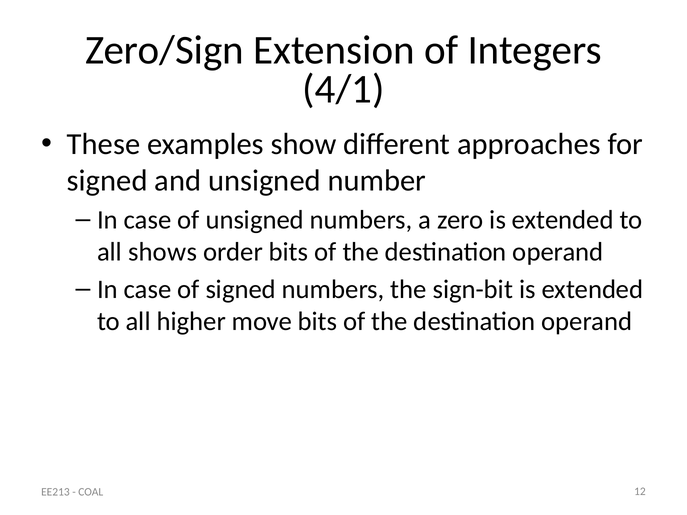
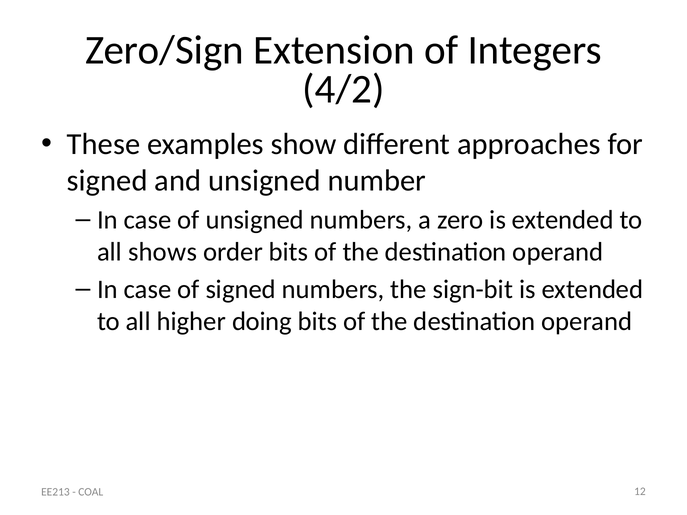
4/1: 4/1 -> 4/2
move: move -> doing
